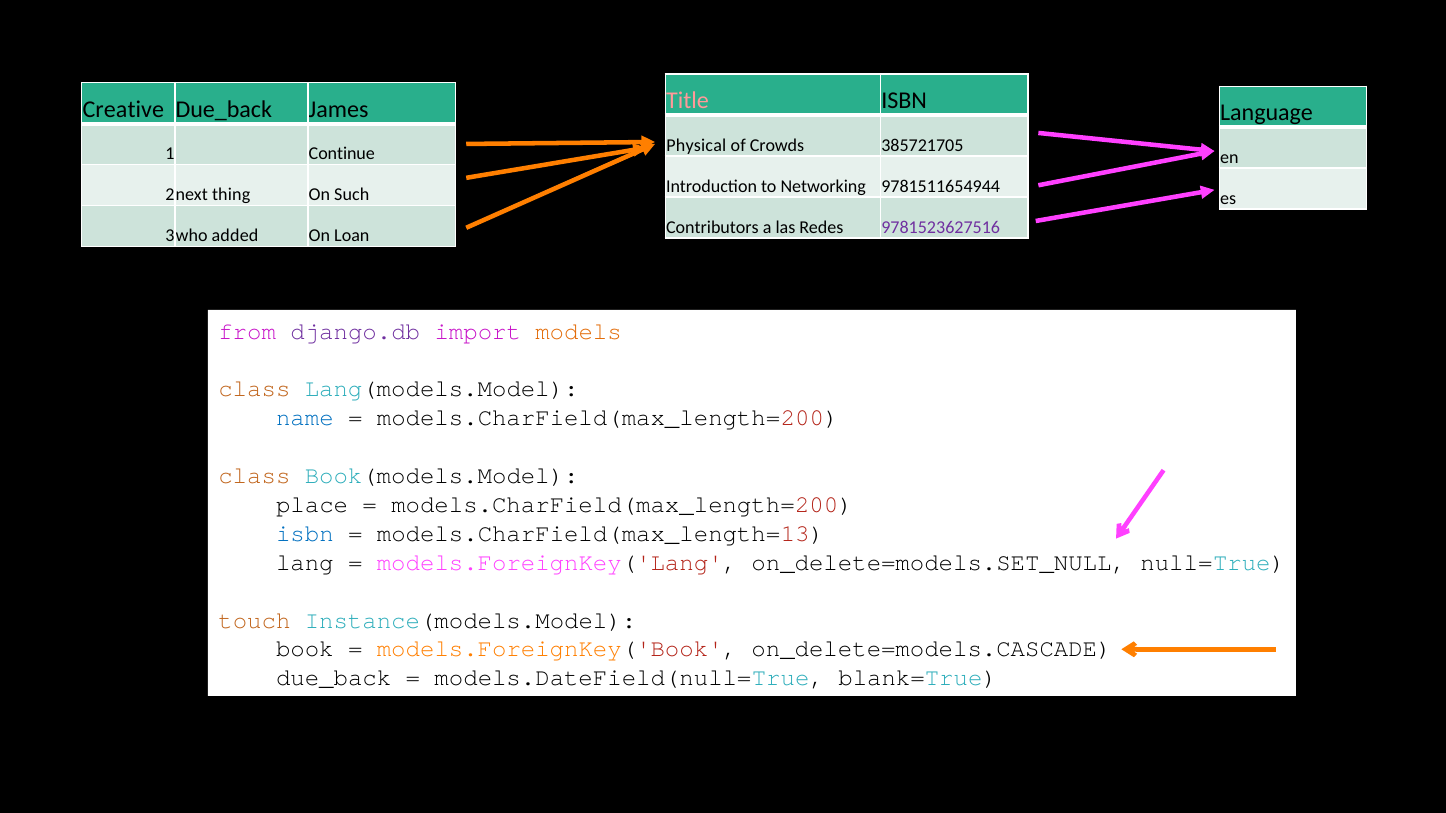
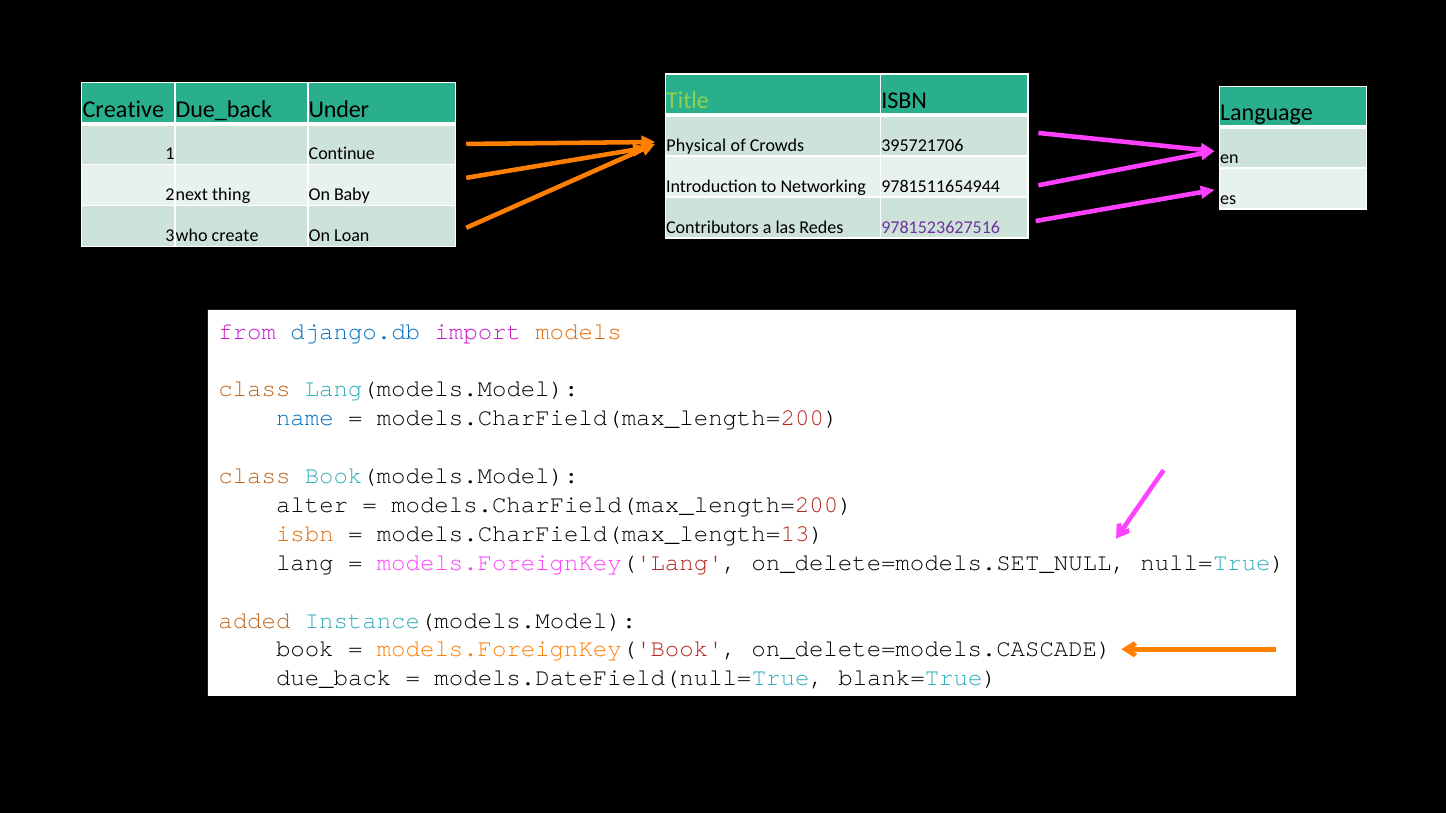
Title colour: pink -> light green
James: James -> Under
385721705: 385721705 -> 395721706
Such: Such -> Baby
added: added -> create
django.db colour: purple -> blue
place: place -> alter
isbn at (305, 534) colour: blue -> orange
touch: touch -> added
